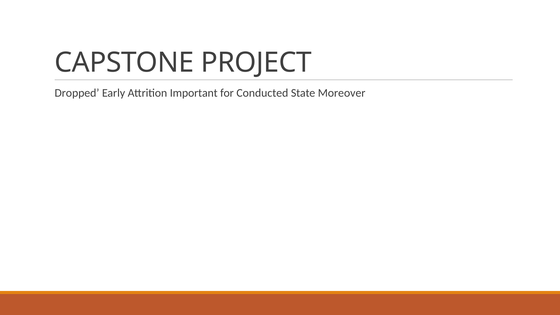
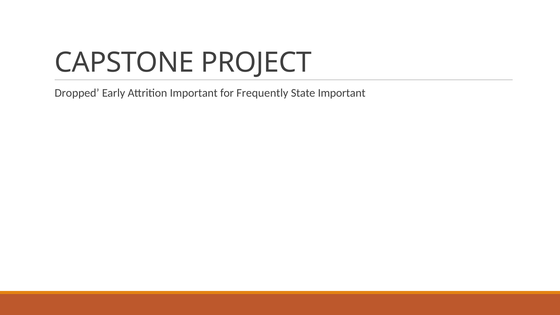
Conducted: Conducted -> Frequently
State Moreover: Moreover -> Important
